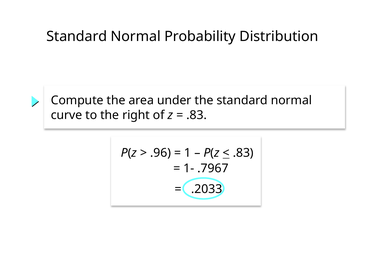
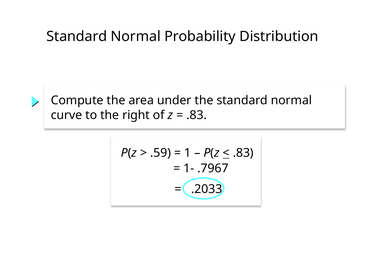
.96: .96 -> .59
